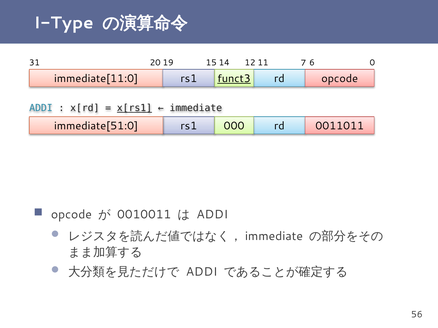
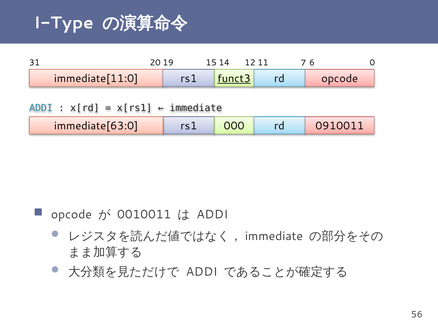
x[rs1 underline: present -> none
immediate[51:0: immediate[51:0 -> immediate[63:0
0011011: 0011011 -> 0910011
